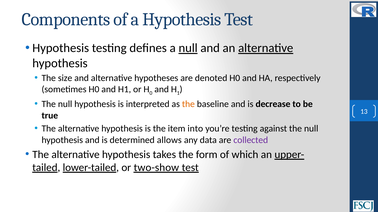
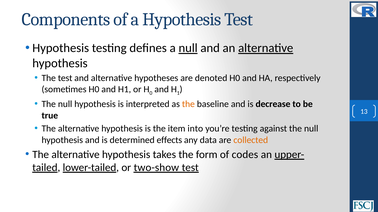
The size: size -> test
allows: allows -> effects
collected colour: purple -> orange
which: which -> codes
